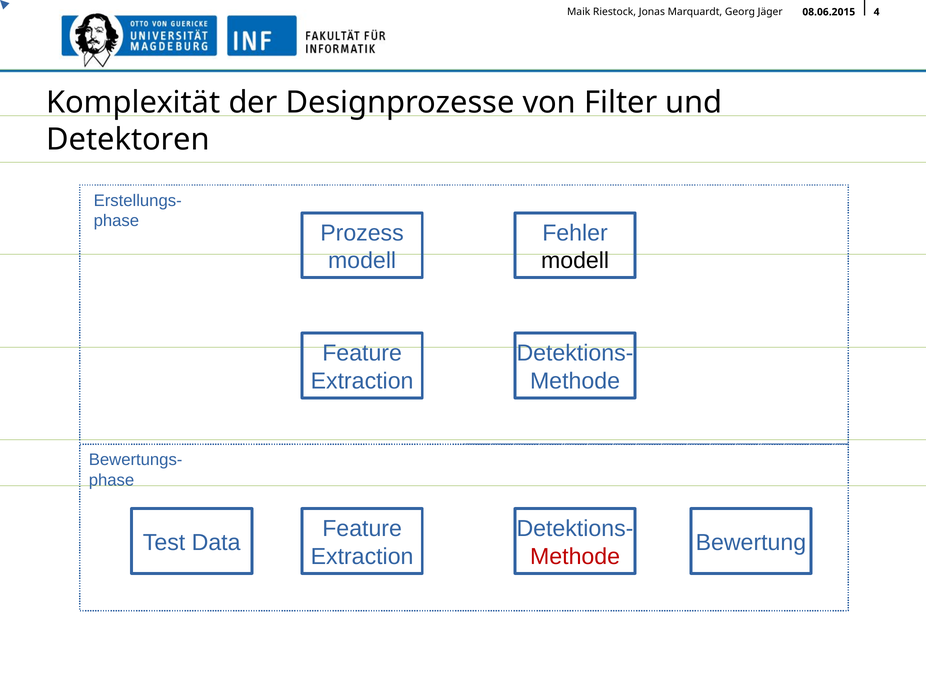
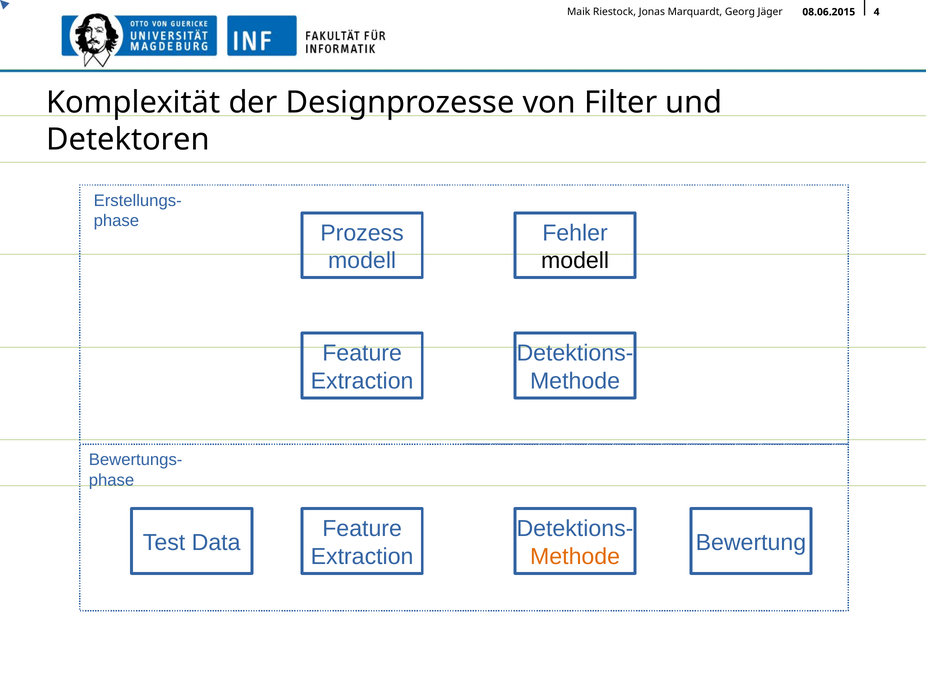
Methode at (575, 557) colour: red -> orange
